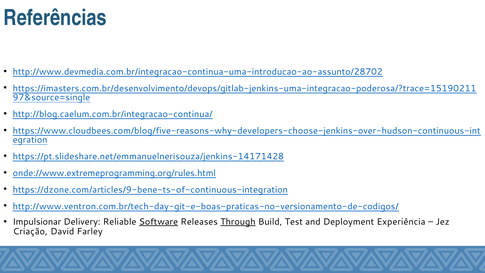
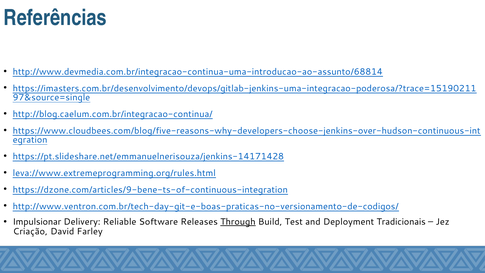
http://www.devmedia.com.br/integracao-continua-uma-introducao-ao-assunto/28702: http://www.devmedia.com.br/integracao-continua-uma-introducao-ao-assunto/28702 -> http://www.devmedia.com.br/integracao-continua-uma-introducao-ao-assunto/68814
onde://www.extremeprogramming.org/rules.html: onde://www.extremeprogramming.org/rules.html -> leva://www.extremeprogramming.org/rules.html
Software underline: present -> none
Experiência: Experiência -> Tradicionais
